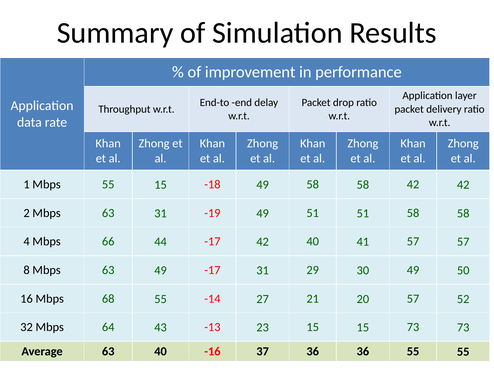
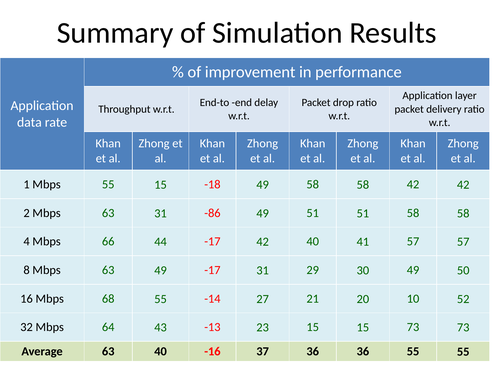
-19: -19 -> -86
20 57: 57 -> 10
